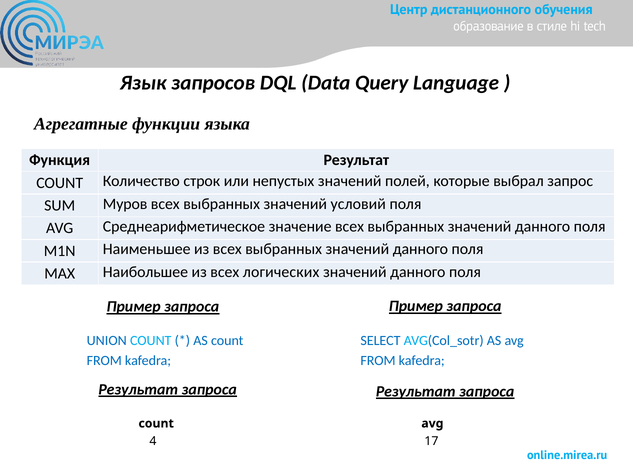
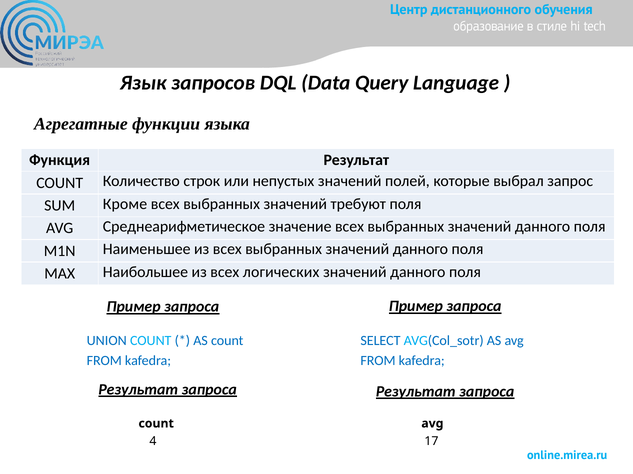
Муров: Муров -> Кроме
условий: условий -> требуют
